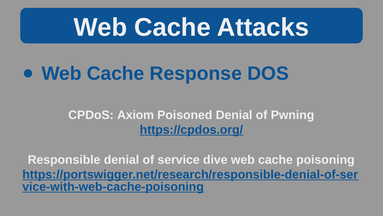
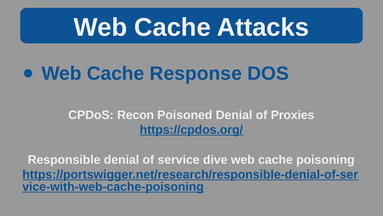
Axiom: Axiom -> Recon
Pwning: Pwning -> Proxies
